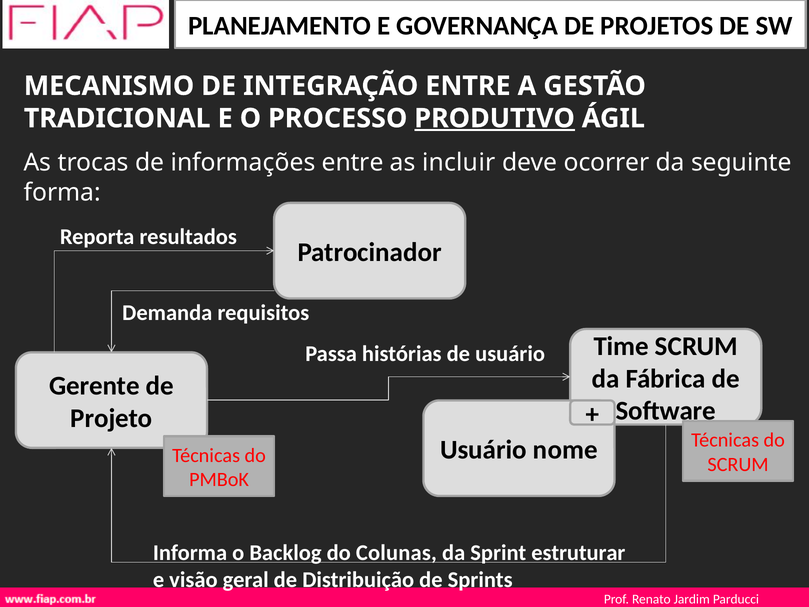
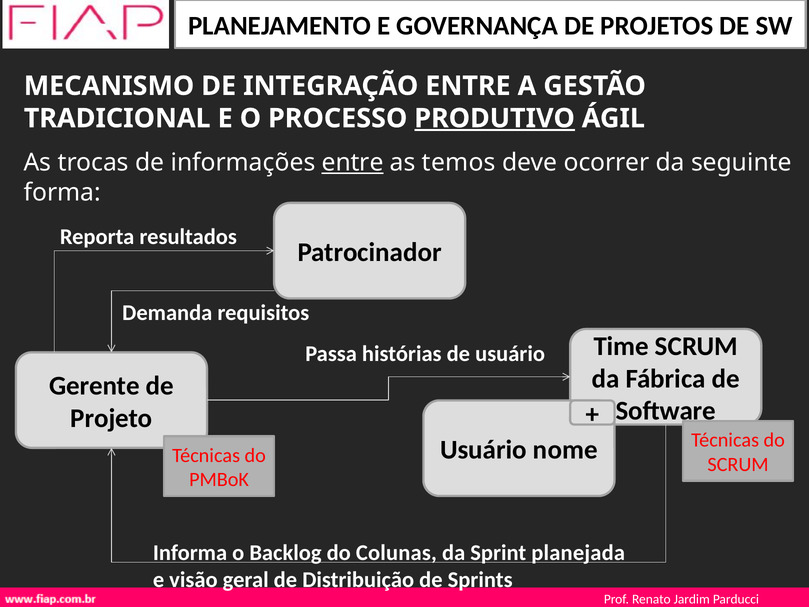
entre at (353, 163) underline: none -> present
incluir: incluir -> temos
estruturar: estruturar -> planejada
